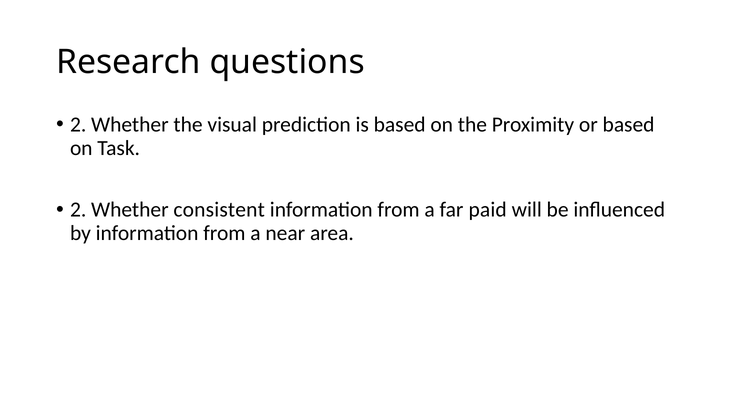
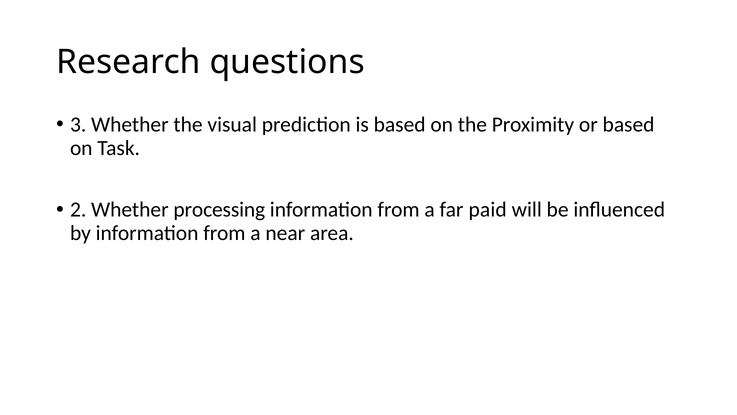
2 at (78, 125): 2 -> 3
consistent: consistent -> processing
